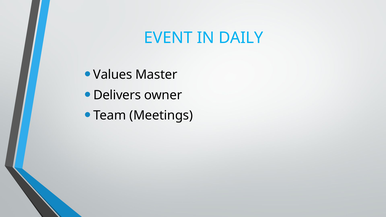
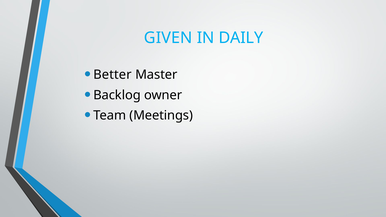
EVENT: EVENT -> GIVEN
Values: Values -> Better
Delivers: Delivers -> Backlog
